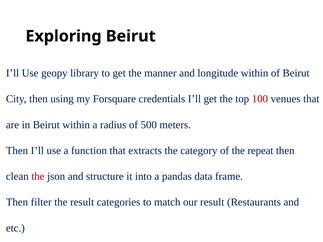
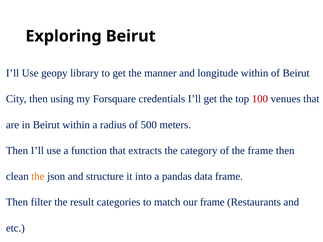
the repeat: repeat -> frame
the at (38, 177) colour: red -> orange
our result: result -> frame
